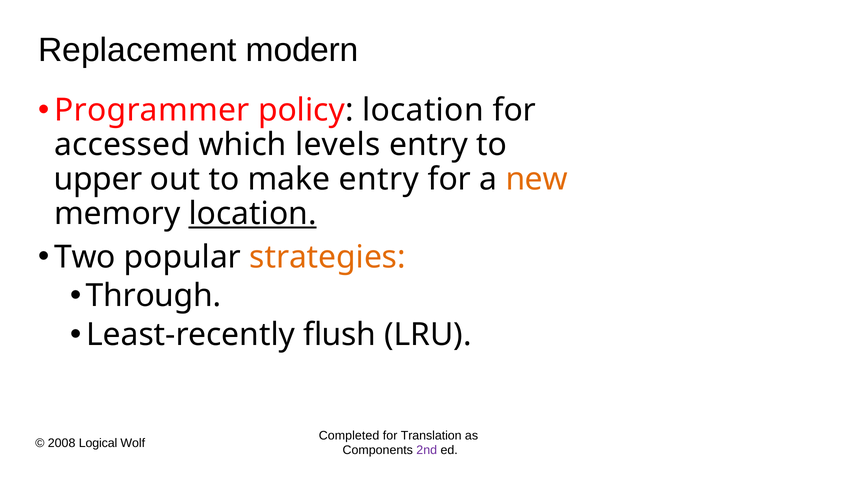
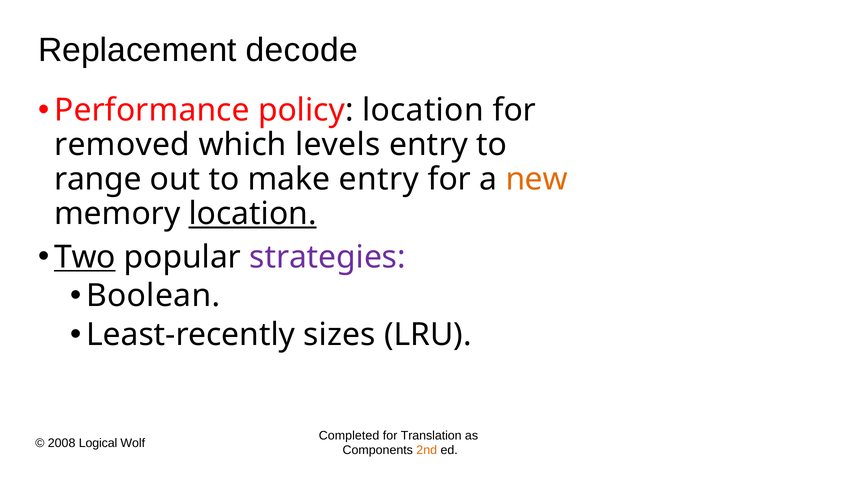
modern: modern -> decode
Programmer: Programmer -> Performance
accessed: accessed -> removed
upper: upper -> range
Two underline: none -> present
strategies colour: orange -> purple
Through: Through -> Boolean
flush: flush -> sizes
2nd colour: purple -> orange
